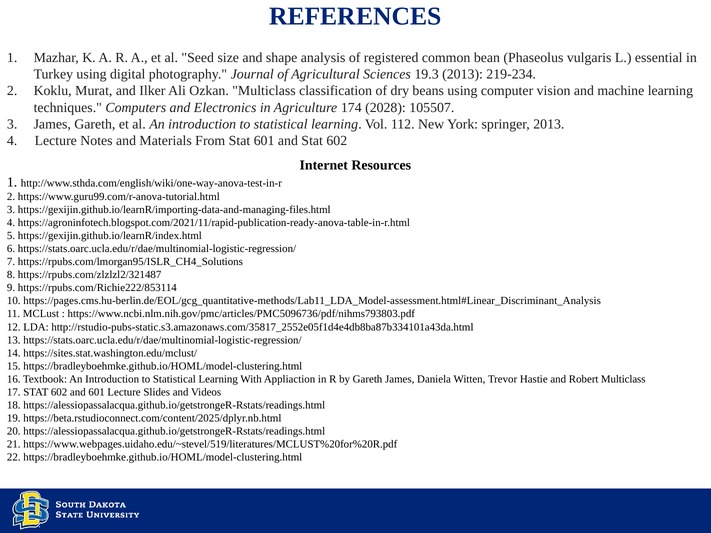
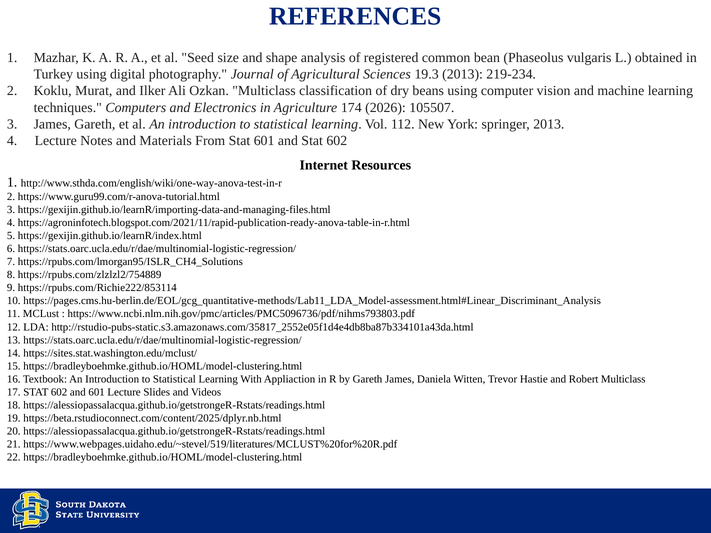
essential: essential -> obtained
2028: 2028 -> 2026
https://rpubs.com/zlzlzl2/321487: https://rpubs.com/zlzlzl2/321487 -> https://rpubs.com/zlzlzl2/754889
